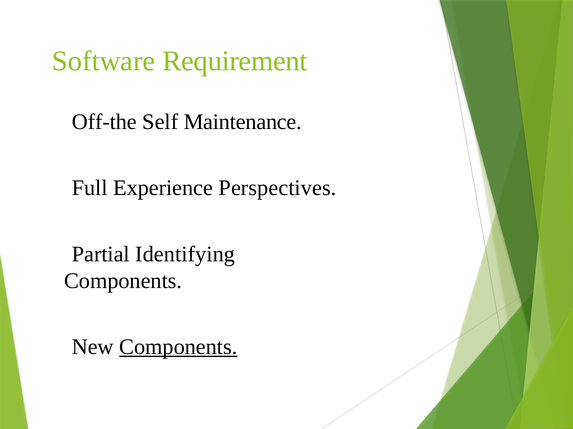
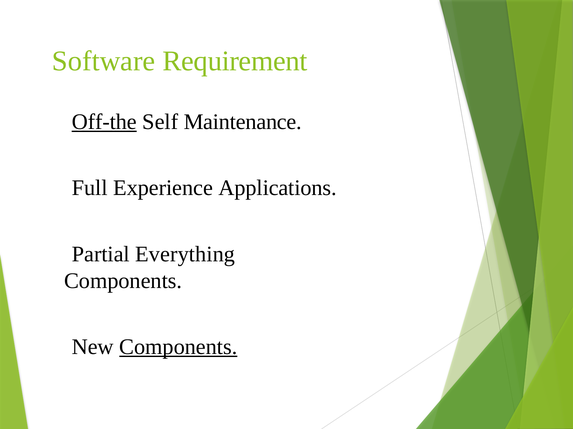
Off-the underline: none -> present
Perspectives: Perspectives -> Applications
Identifying: Identifying -> Everything
